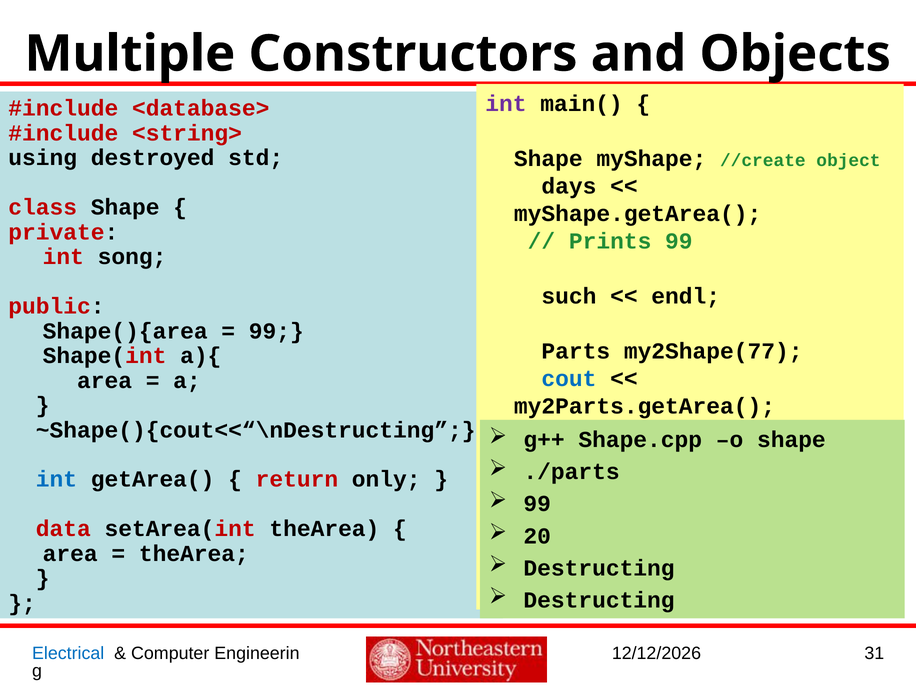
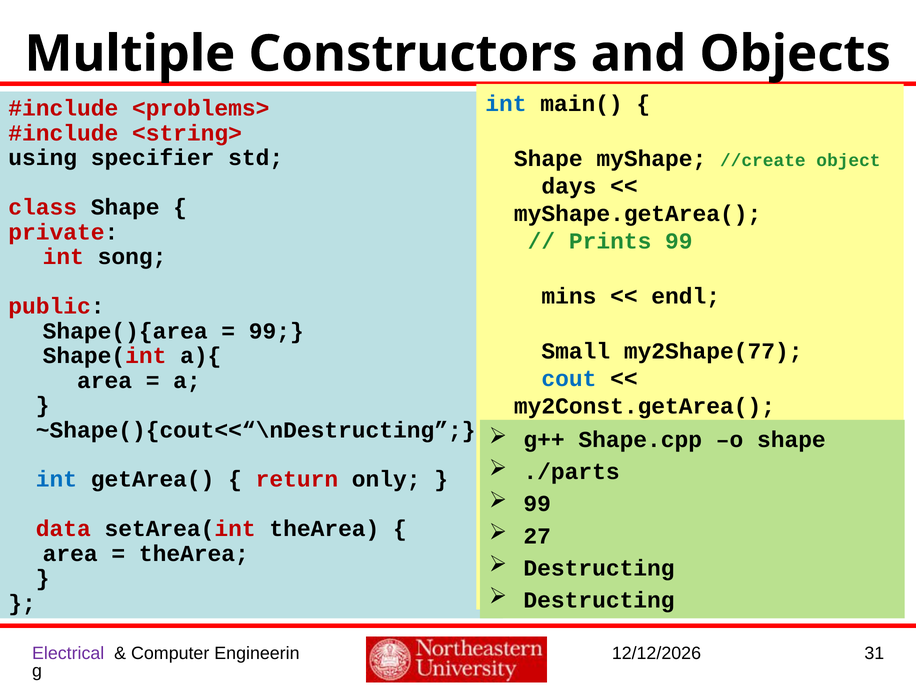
int at (506, 104) colour: purple -> blue
<database>: <database> -> <problems>
destroyed: destroyed -> specifier
such: such -> mins
Parts: Parts -> Small
my2Parts.getArea(: my2Parts.getArea( -> my2Const.getArea(
20: 20 -> 27
Electrical colour: blue -> purple
